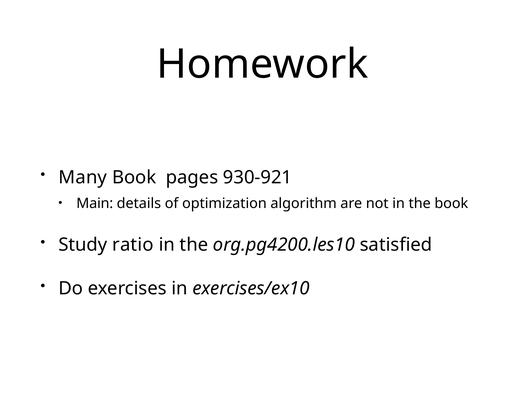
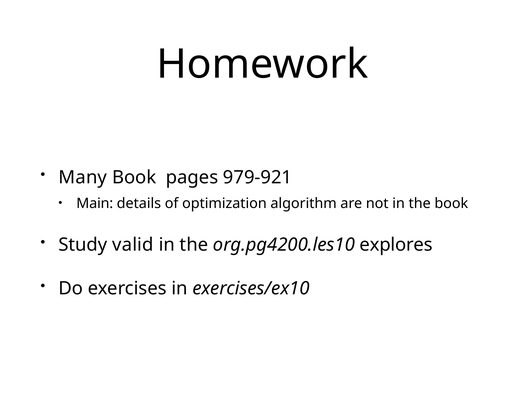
930-921: 930-921 -> 979-921
ratio: ratio -> valid
satisfied: satisfied -> explores
